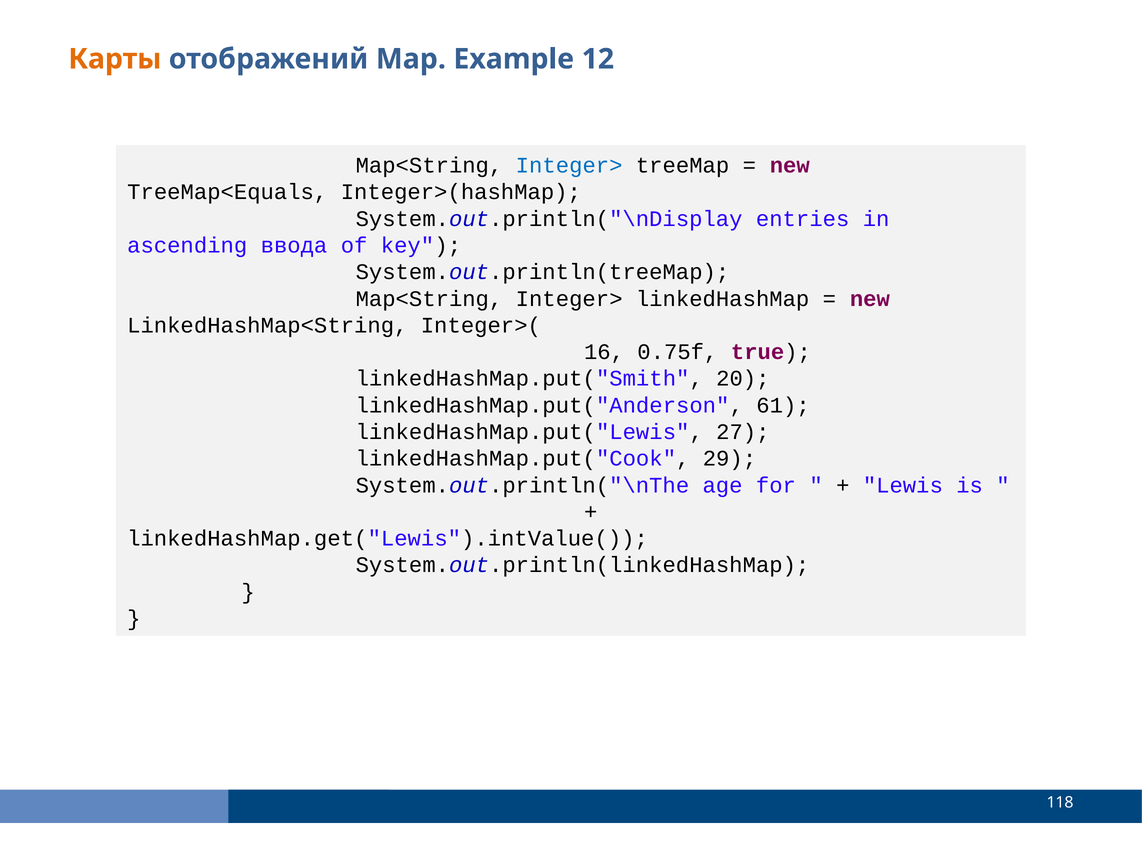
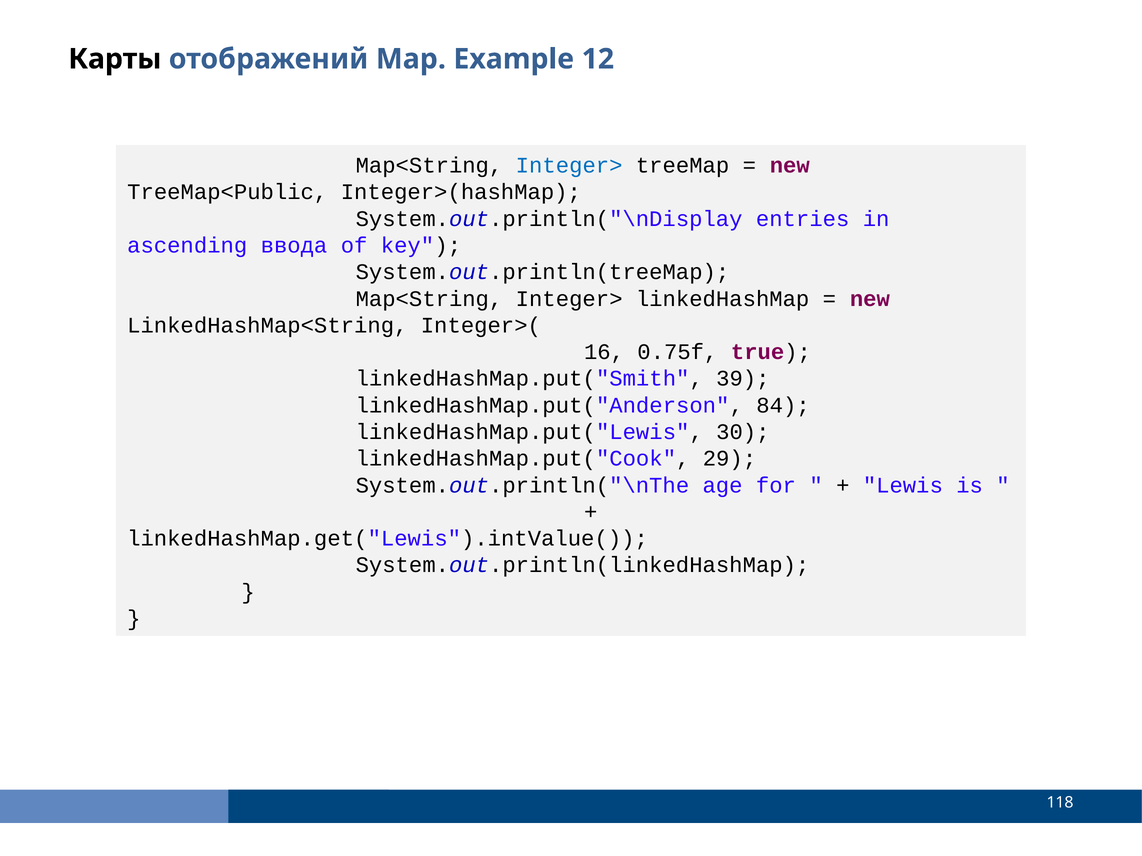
Карты colour: orange -> black
TreeMap<Equals: TreeMap<Equals -> TreeMap<Public
20: 20 -> 39
61: 61 -> 84
27: 27 -> 30
